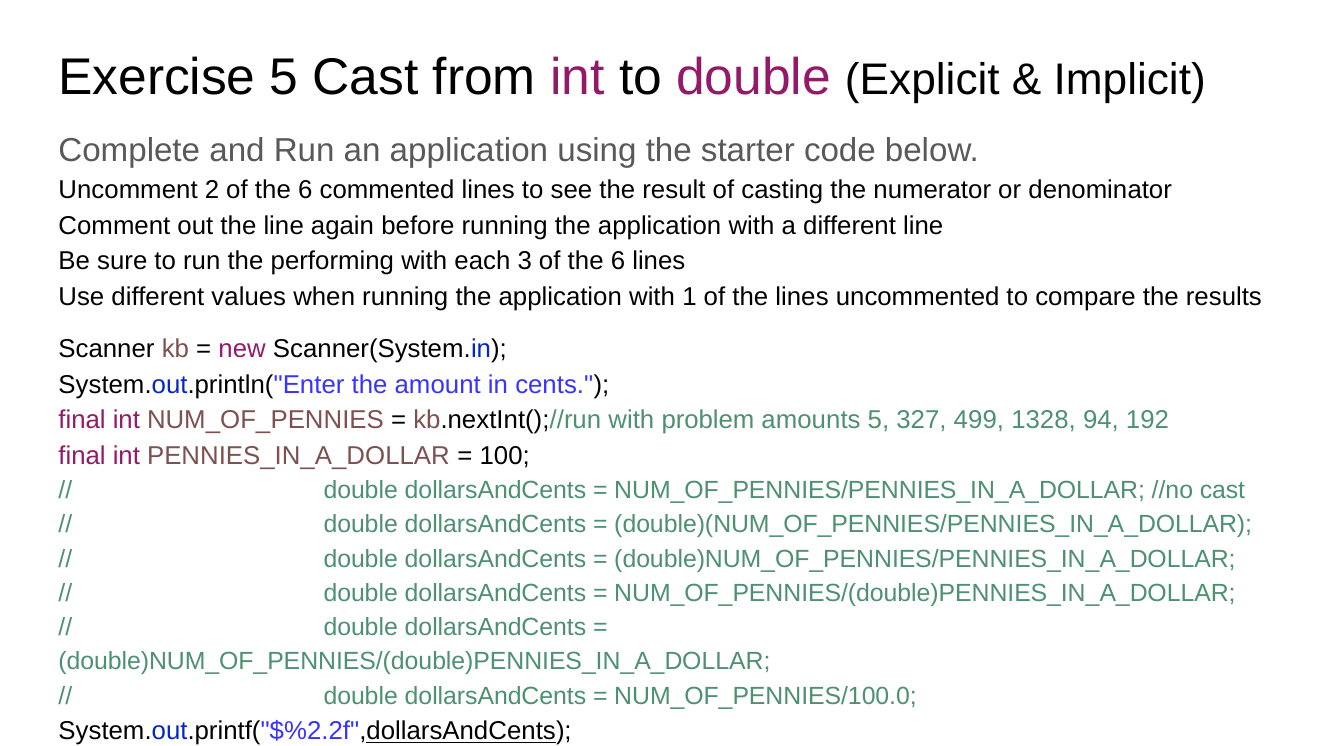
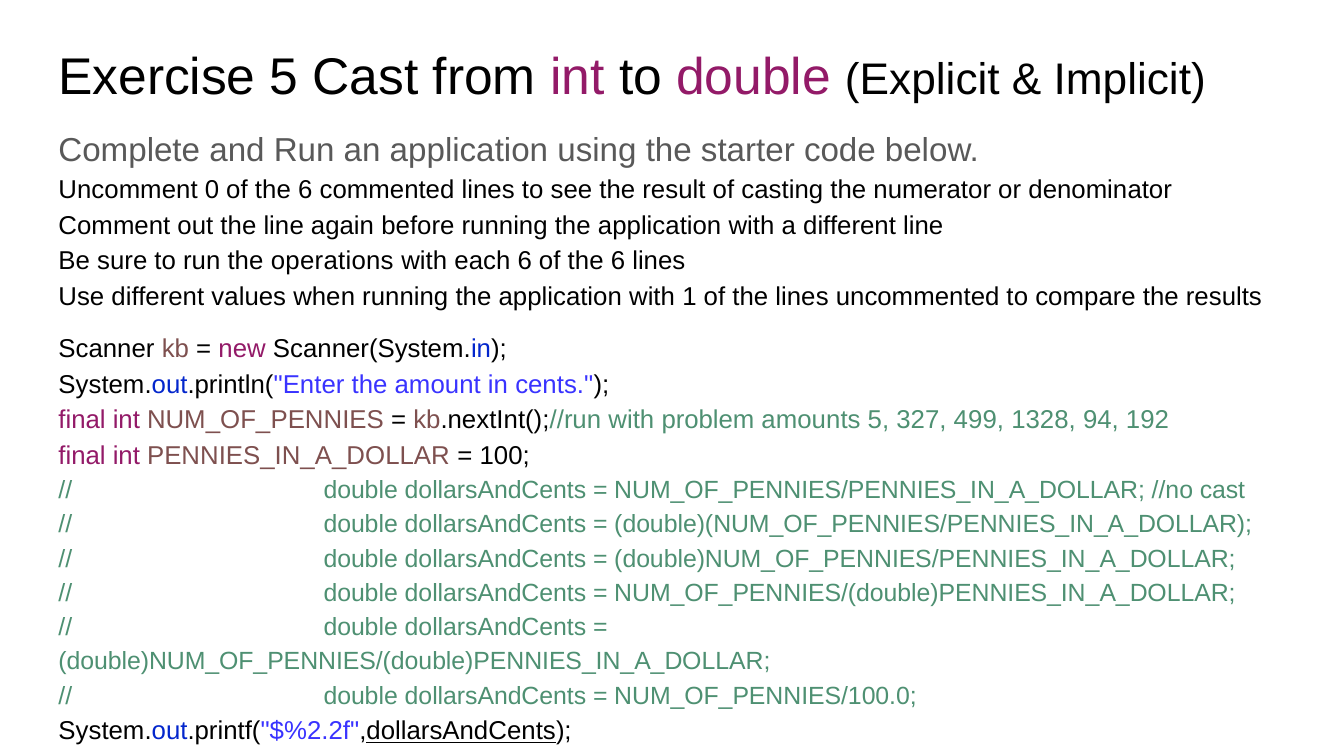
2: 2 -> 0
performing: performing -> operations
each 3: 3 -> 6
